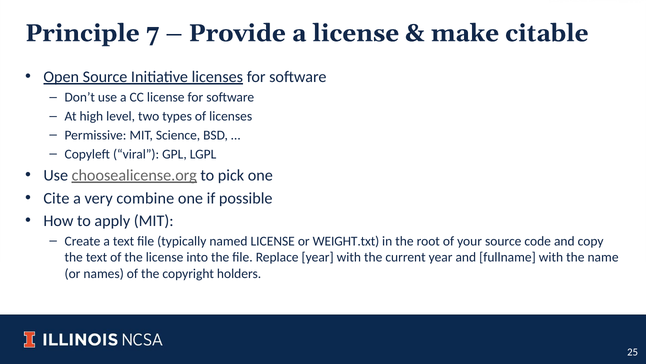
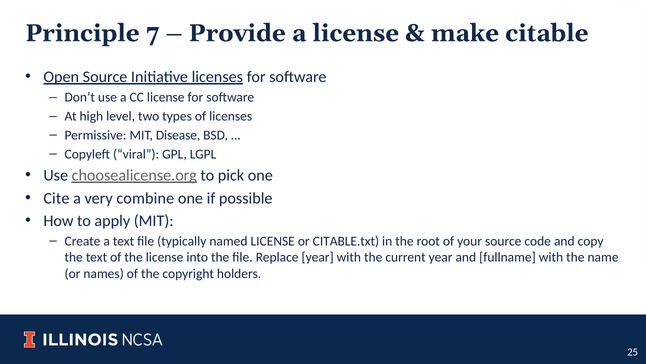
Science: Science -> Disease
WEIGHT.txt: WEIGHT.txt -> CITABLE.txt
